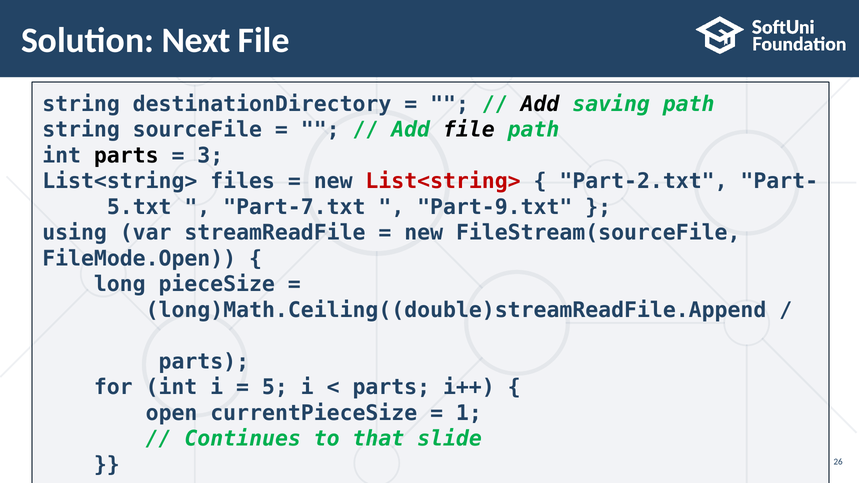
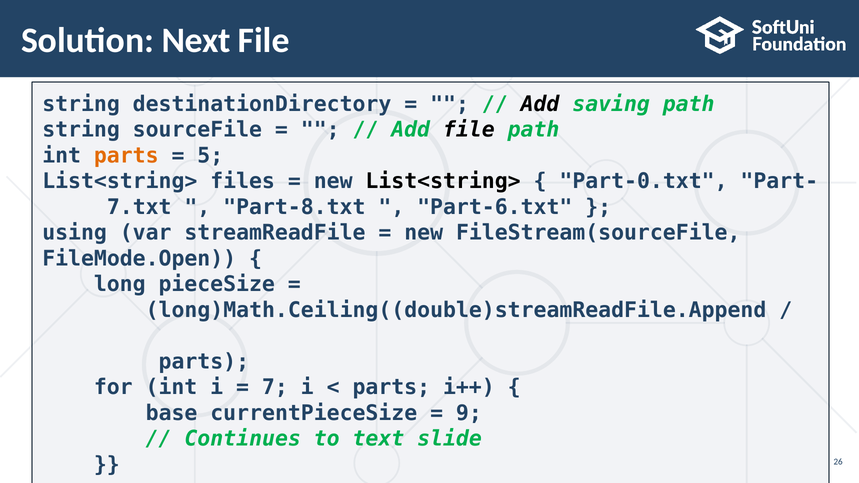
parts at (126, 156) colour: black -> orange
3: 3 -> 5
List<string> at (443, 181) colour: red -> black
Part-2.txt: Part-2.txt -> Part-0.txt
5.txt: 5.txt -> 7.txt
Part-7.txt: Part-7.txt -> Part-8.txt
Part-9.txt: Part-9.txt -> Part-6.txt
5: 5 -> 7
open: open -> base
1: 1 -> 9
that: that -> text
